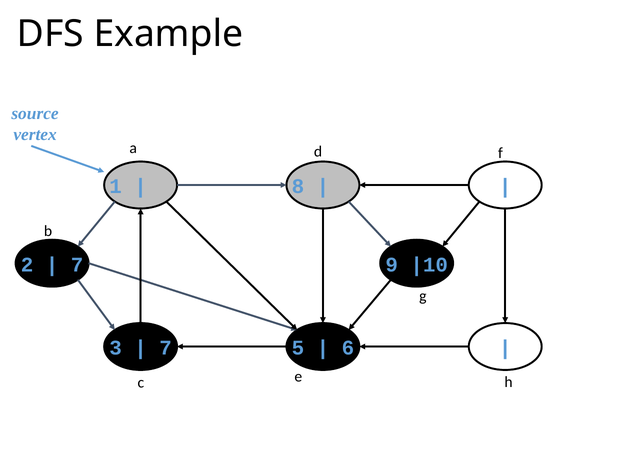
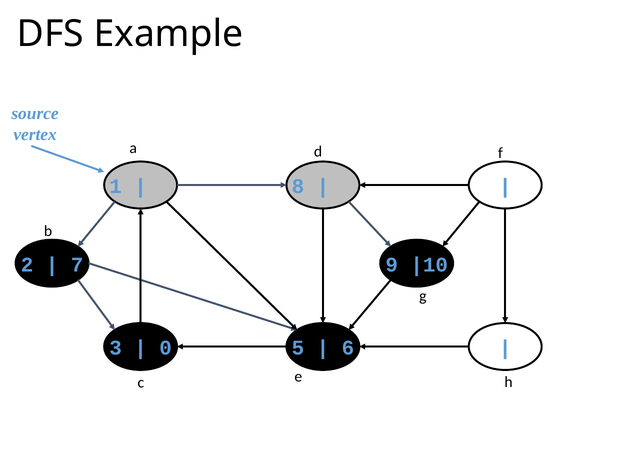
7 at (166, 348): 7 -> 0
